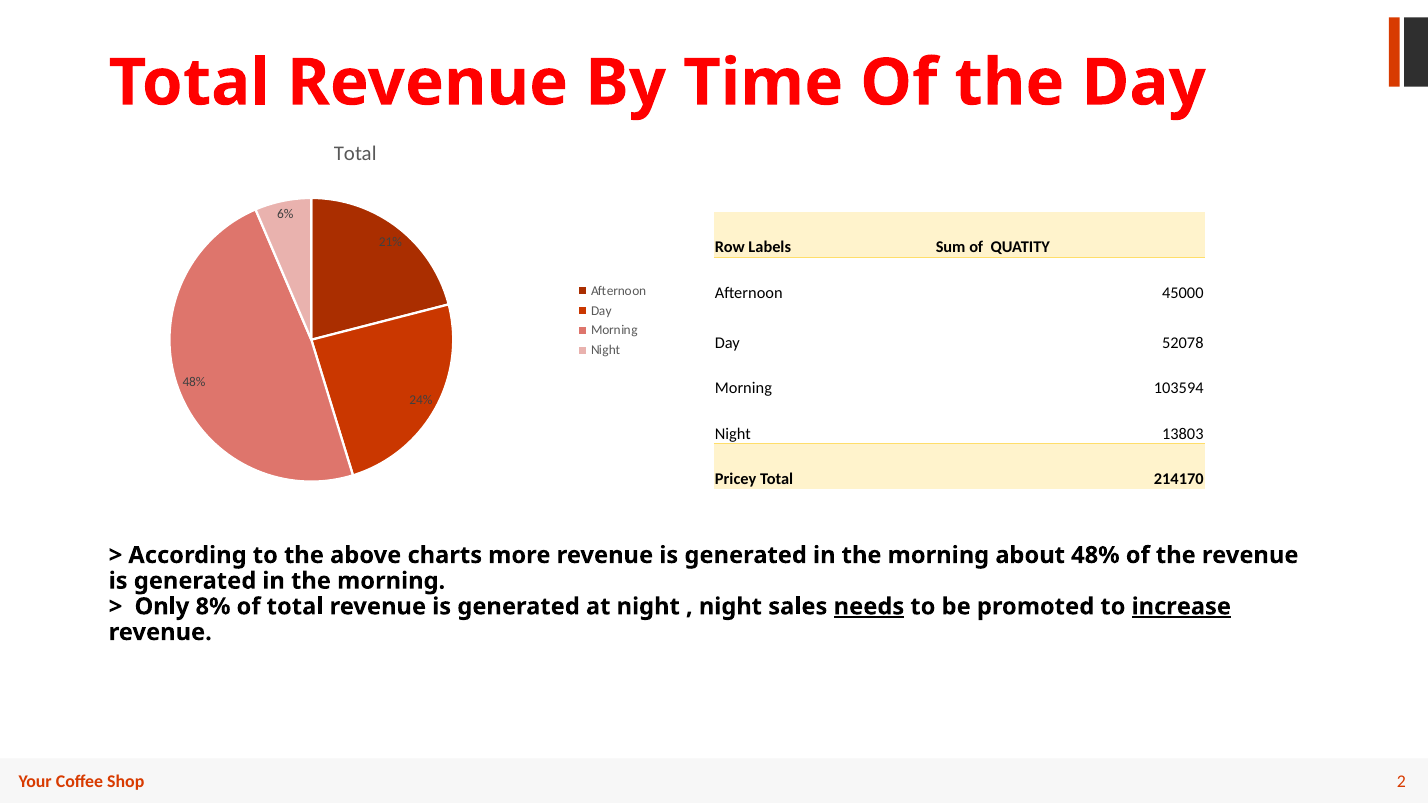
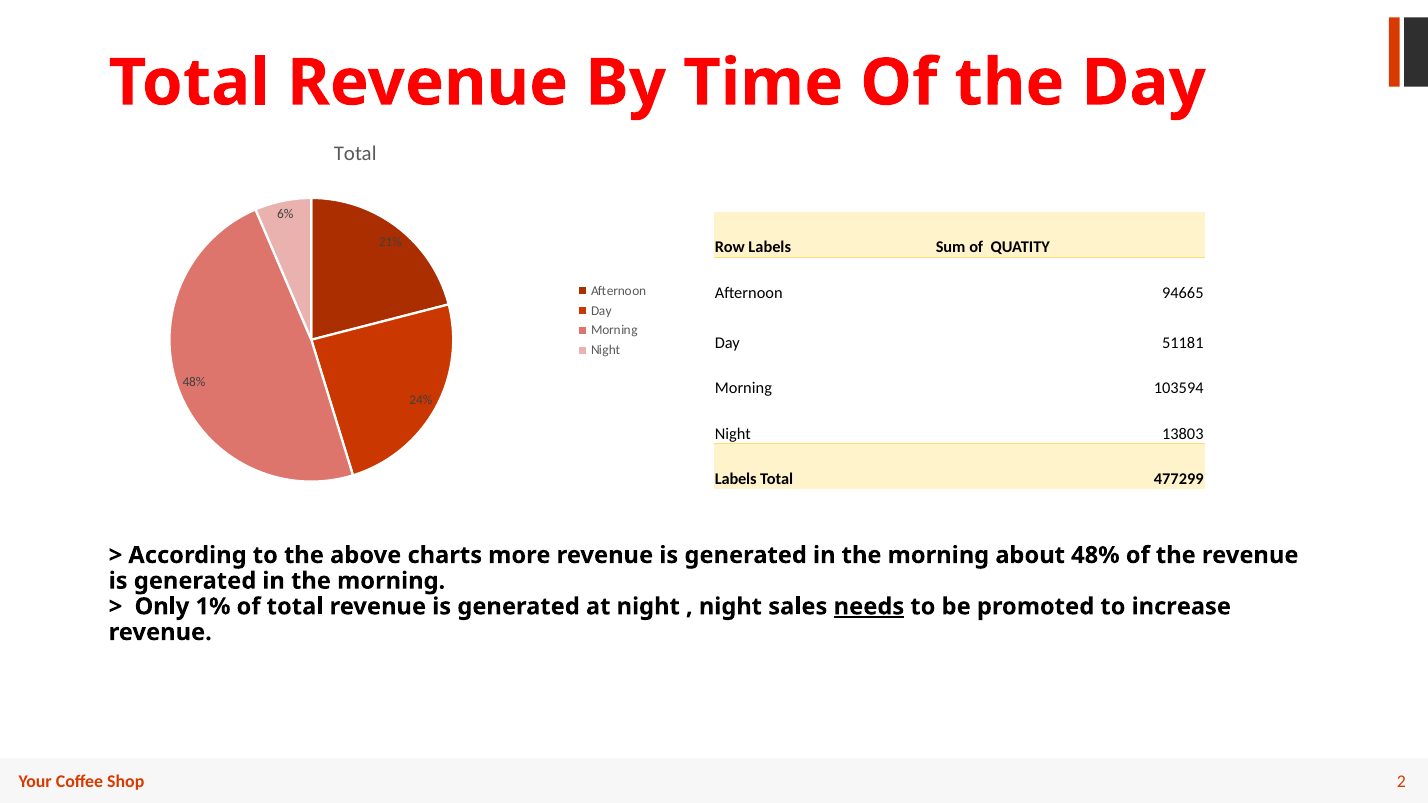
45000: 45000 -> 94665
52078: 52078 -> 51181
Pricey at (736, 479): Pricey -> Labels
214170: 214170 -> 477299
8%: 8% -> 1%
increase underline: present -> none
